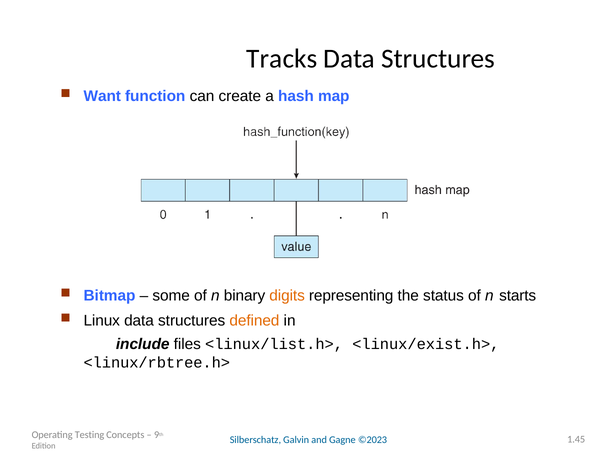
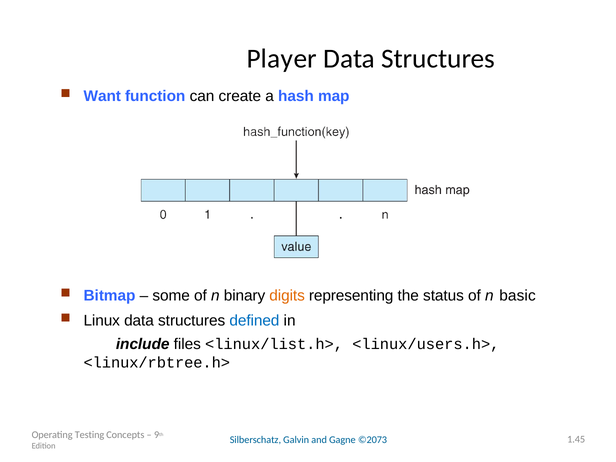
Tracks: Tracks -> Player
starts: starts -> basic
defined colour: orange -> blue
<linux/exist.h>: <linux/exist.h> -> <linux/users.h>
©2023: ©2023 -> ©2073
